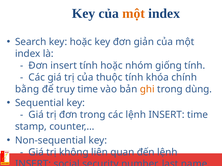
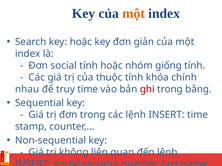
Đơn insert: insert -> social
bằng: bằng -> nhau
ghi colour: orange -> red
dùng: dùng -> bằng
